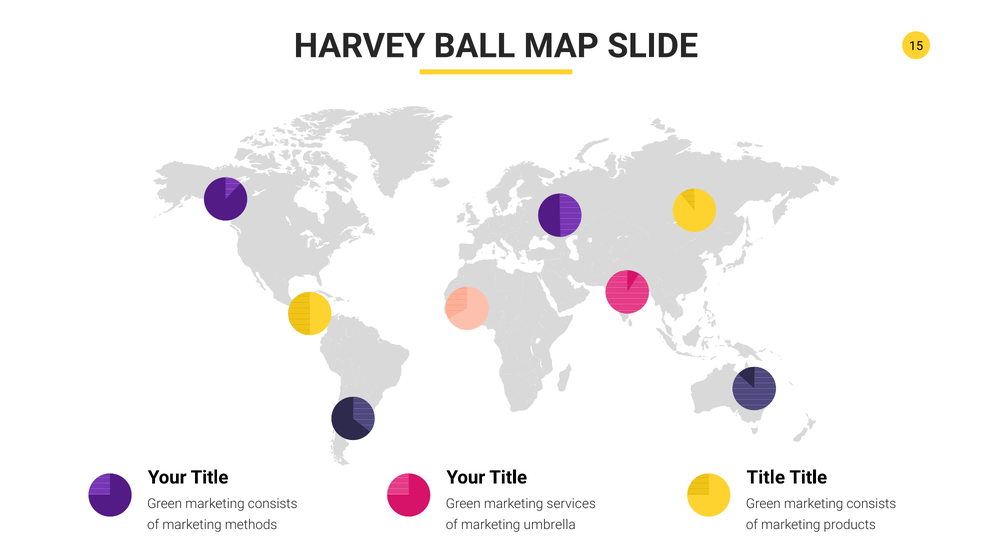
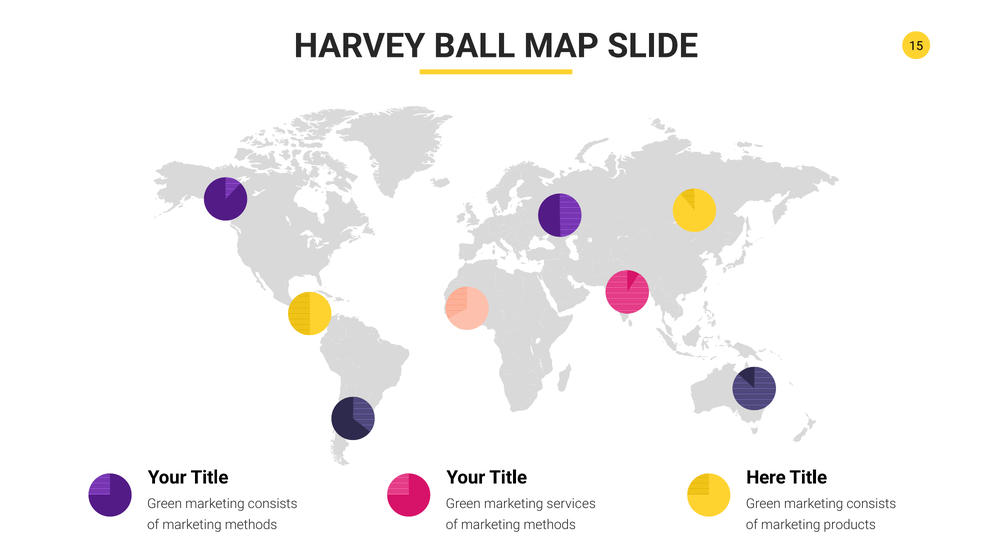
Title at (766, 478): Title -> Here
umbrella at (550, 525): umbrella -> methods
